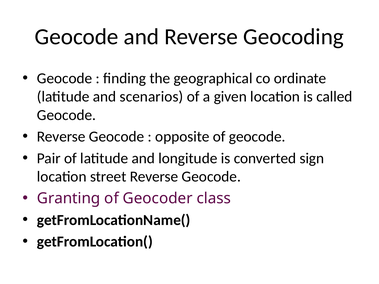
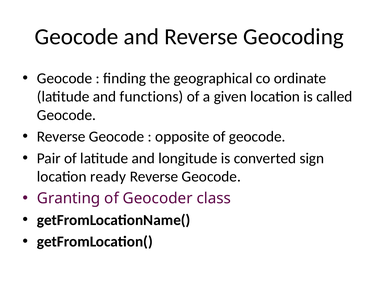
scenarios: scenarios -> functions
street: street -> ready
